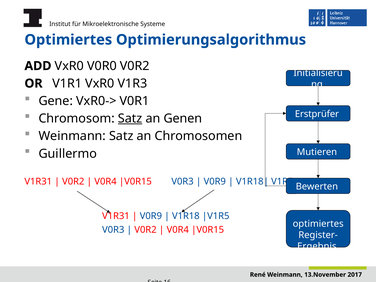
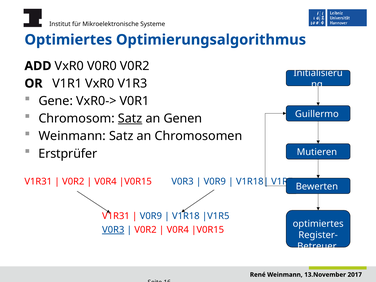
Erstprüfer: Erstprüfer -> Guillermo
Guillermo: Guillermo -> Erstprüfer
V0R3 at (113, 230) underline: none -> present
Ergebnis: Ergebnis -> Betreuer
